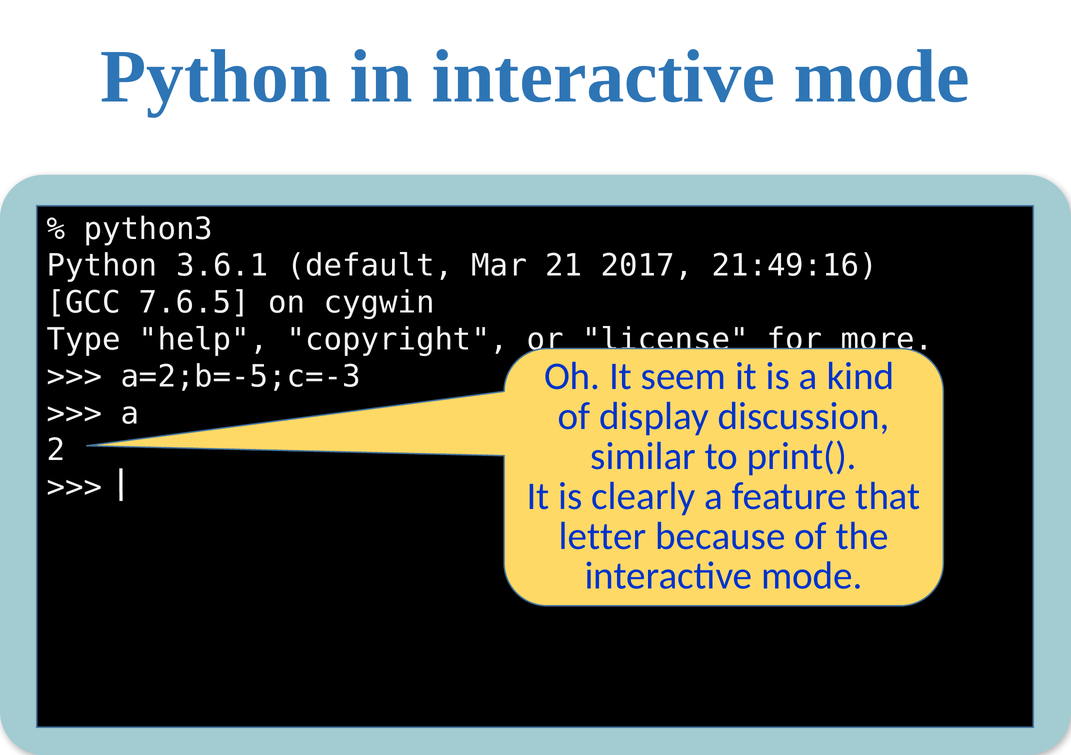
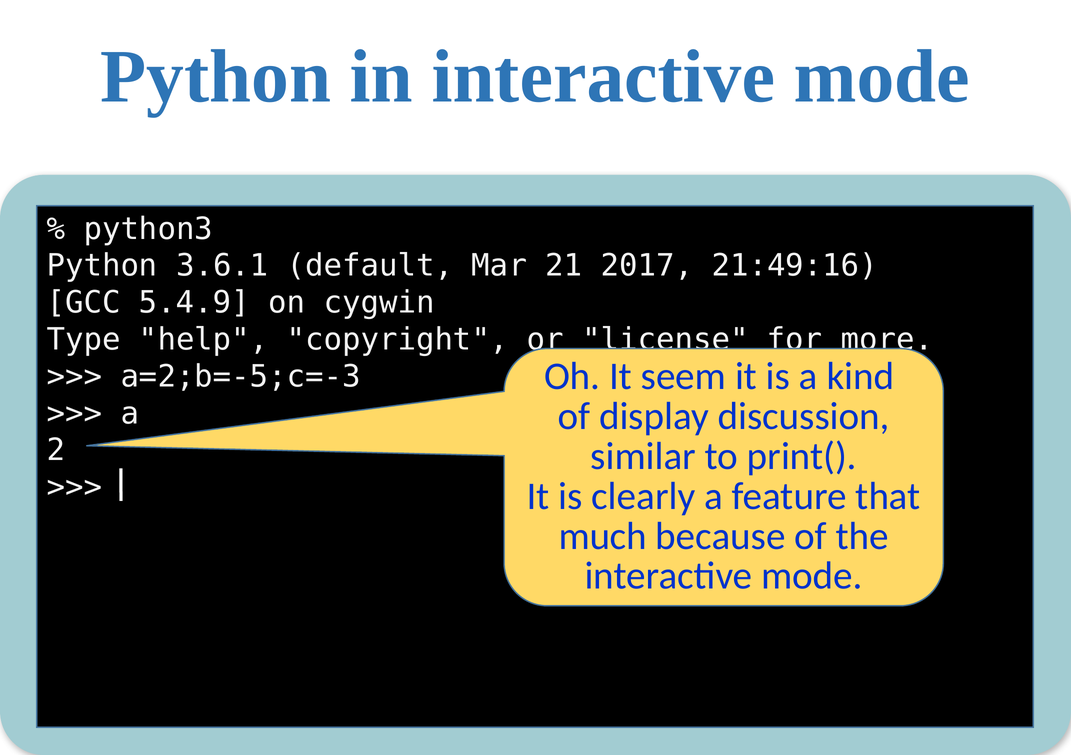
7.6.5: 7.6.5 -> 5.4.9
letter: letter -> much
